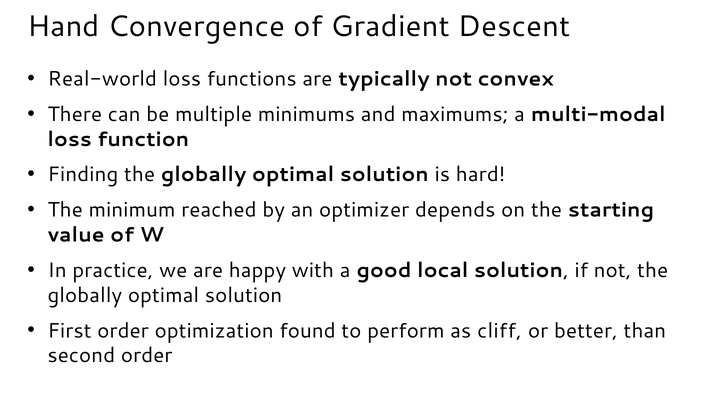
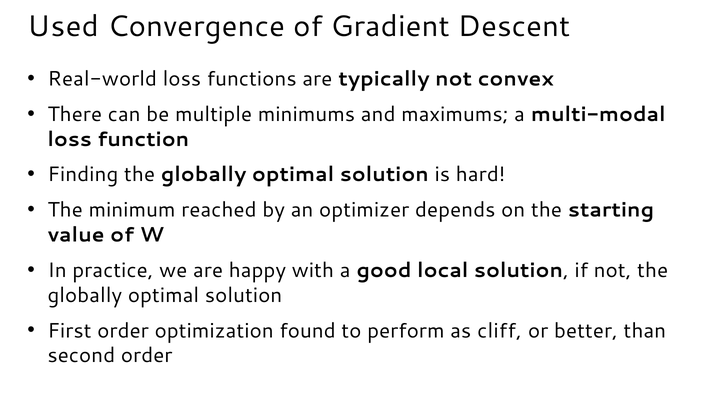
Hand: Hand -> Used
